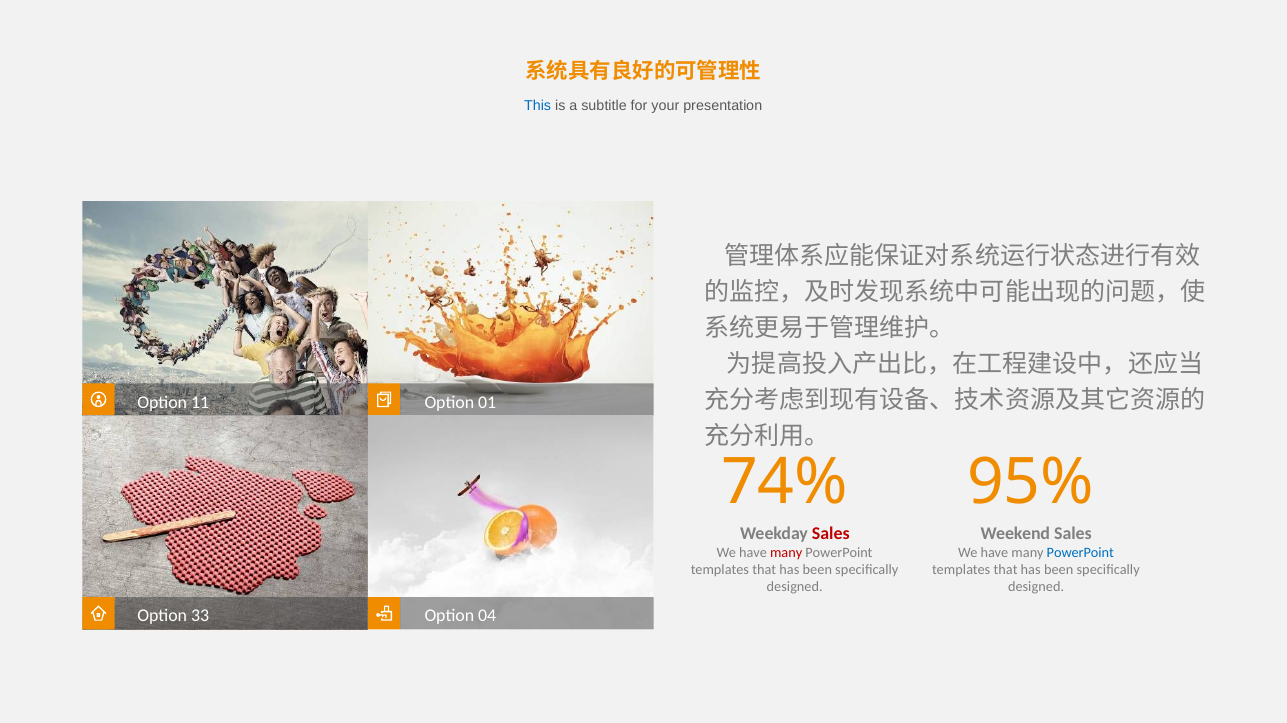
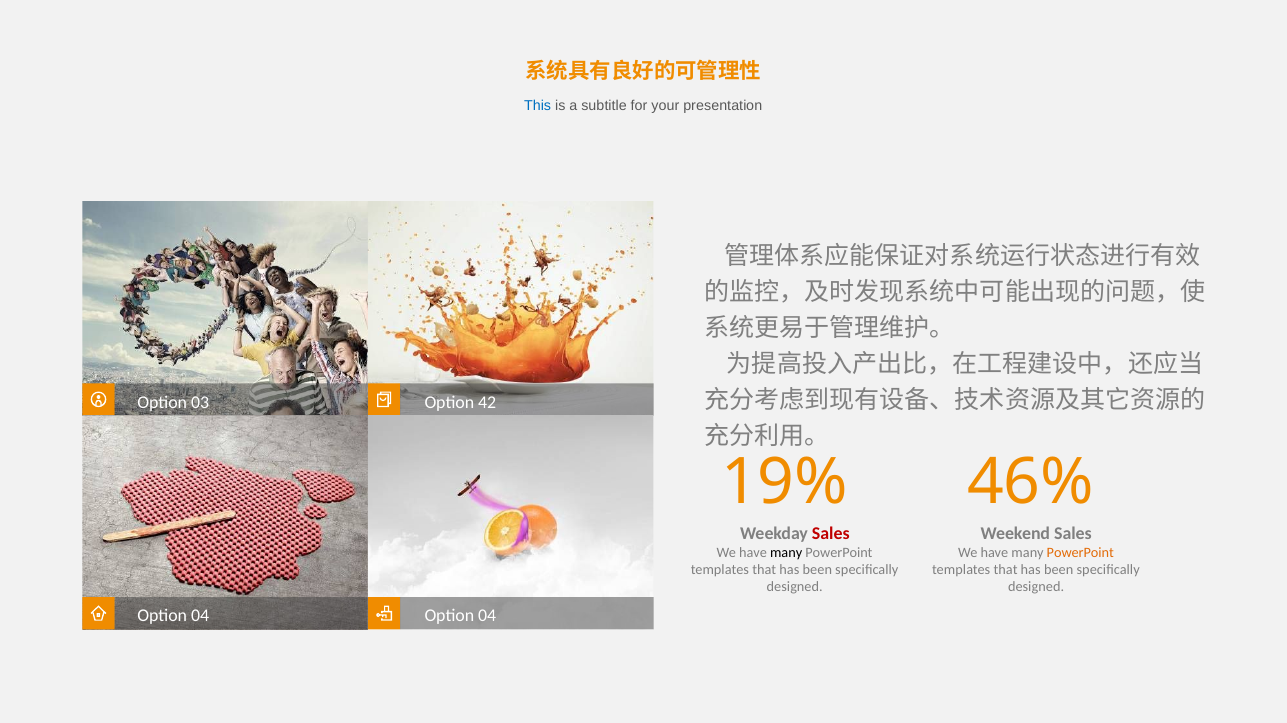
11: 11 -> 03
01: 01 -> 42
74%: 74% -> 19%
95%: 95% -> 46%
many at (786, 553) colour: red -> black
PowerPoint at (1080, 553) colour: blue -> orange
33 at (200, 617): 33 -> 04
